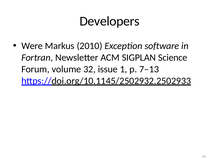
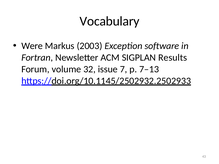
Developers: Developers -> Vocabulary
2010: 2010 -> 2003
Science: Science -> Results
1: 1 -> 7
